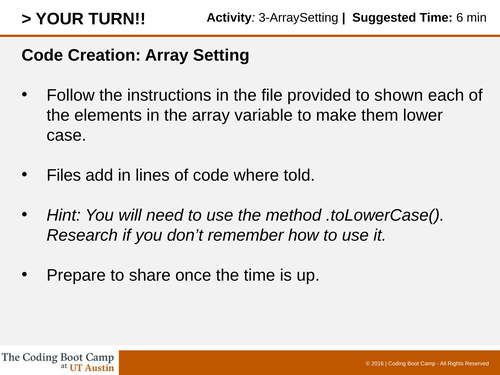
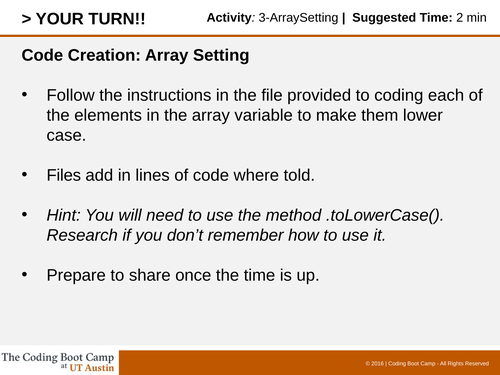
6: 6 -> 2
to shown: shown -> coding
